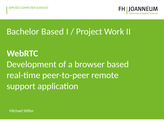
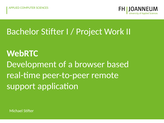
Bachelor Based: Based -> Stifter
